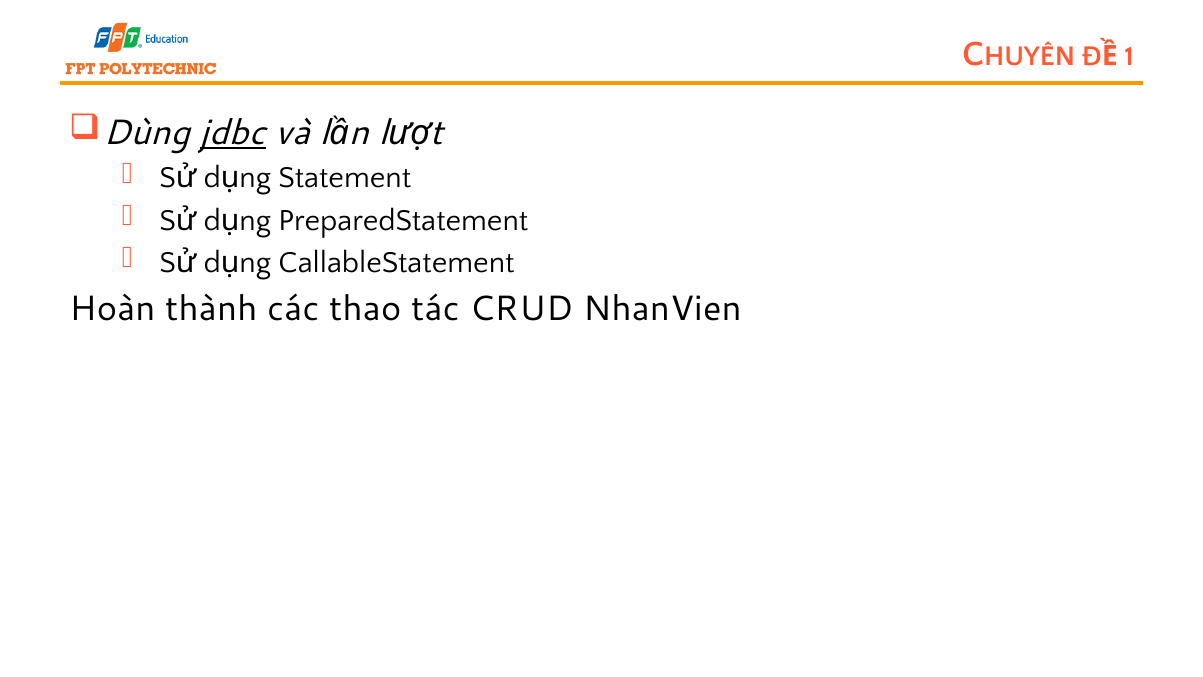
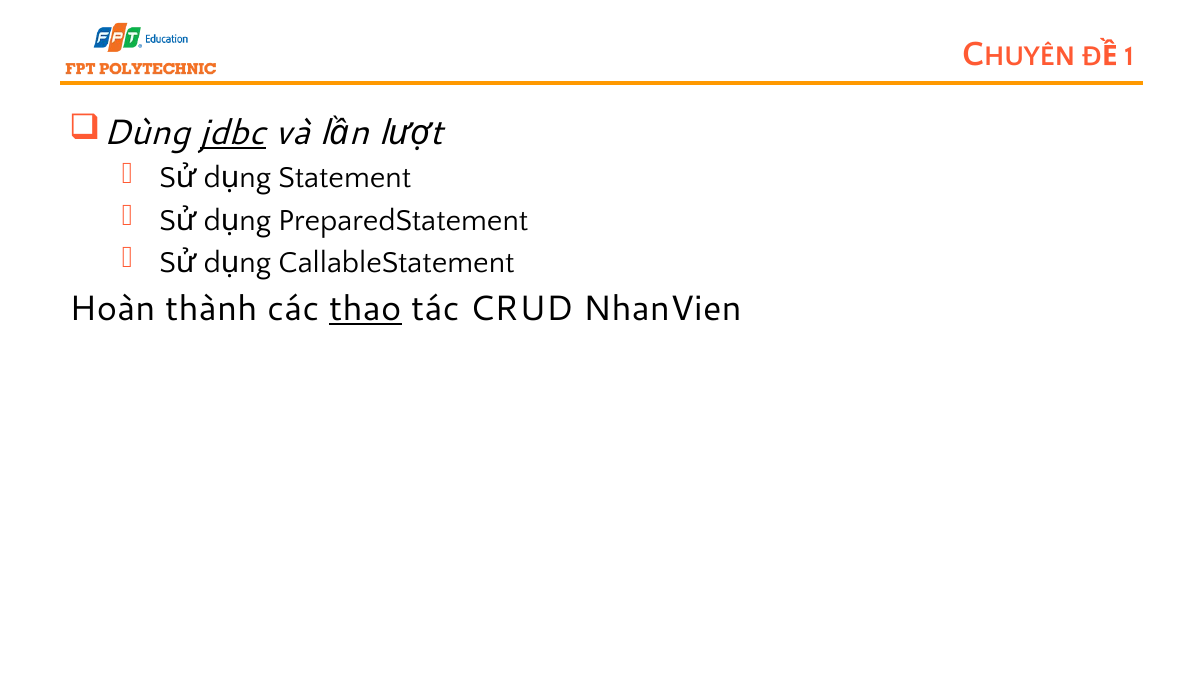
thao underline: none -> present
